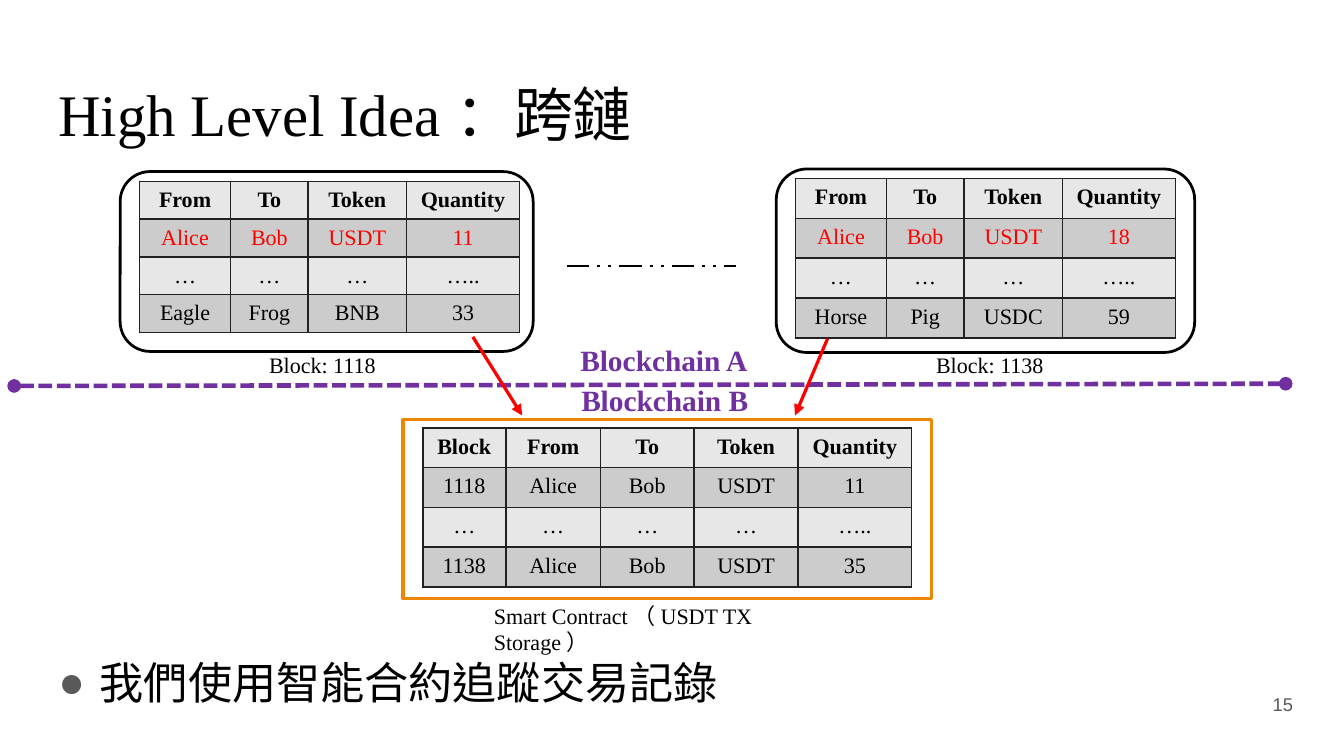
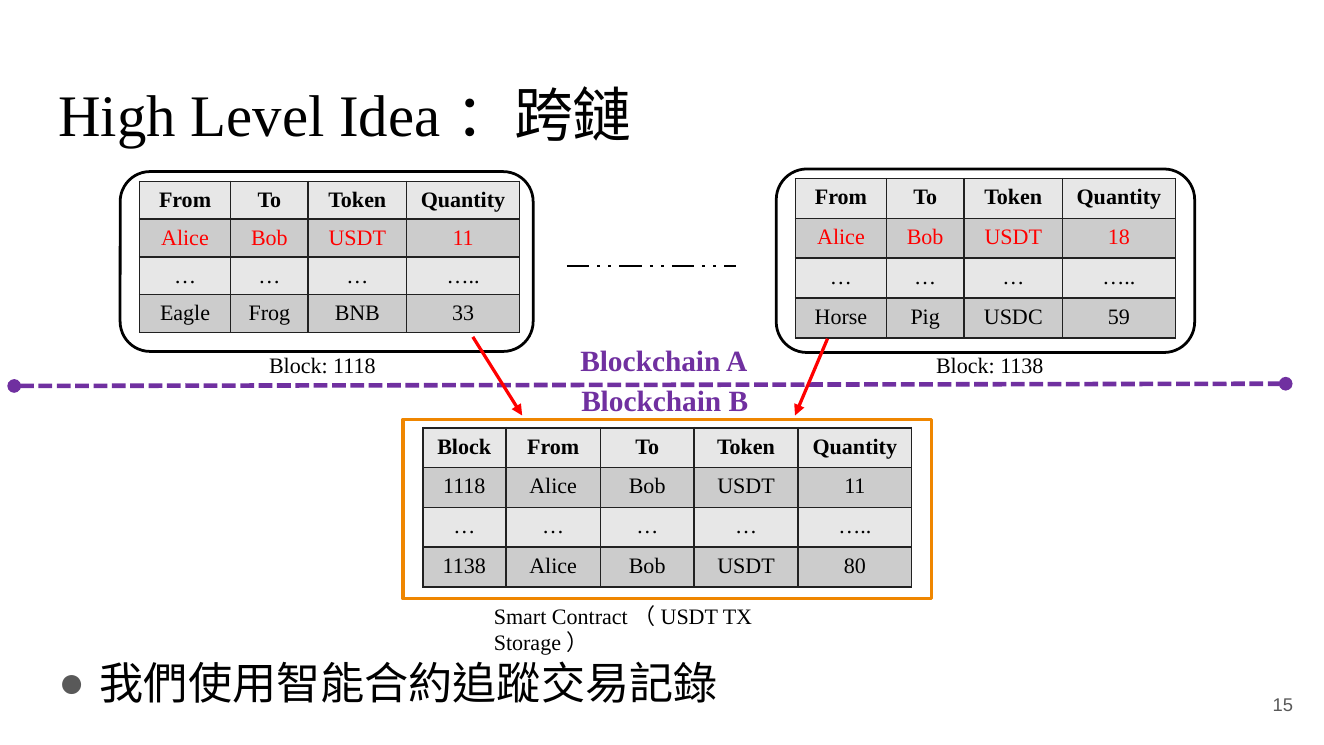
35: 35 -> 80
